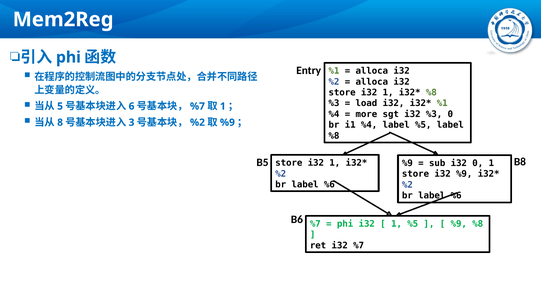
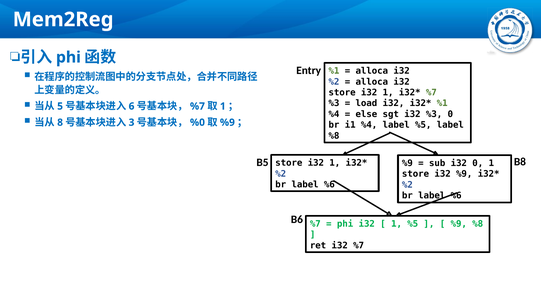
%8 at (431, 93): %8 -> %7
more: more -> else
%2 at (197, 123): %2 -> %0
